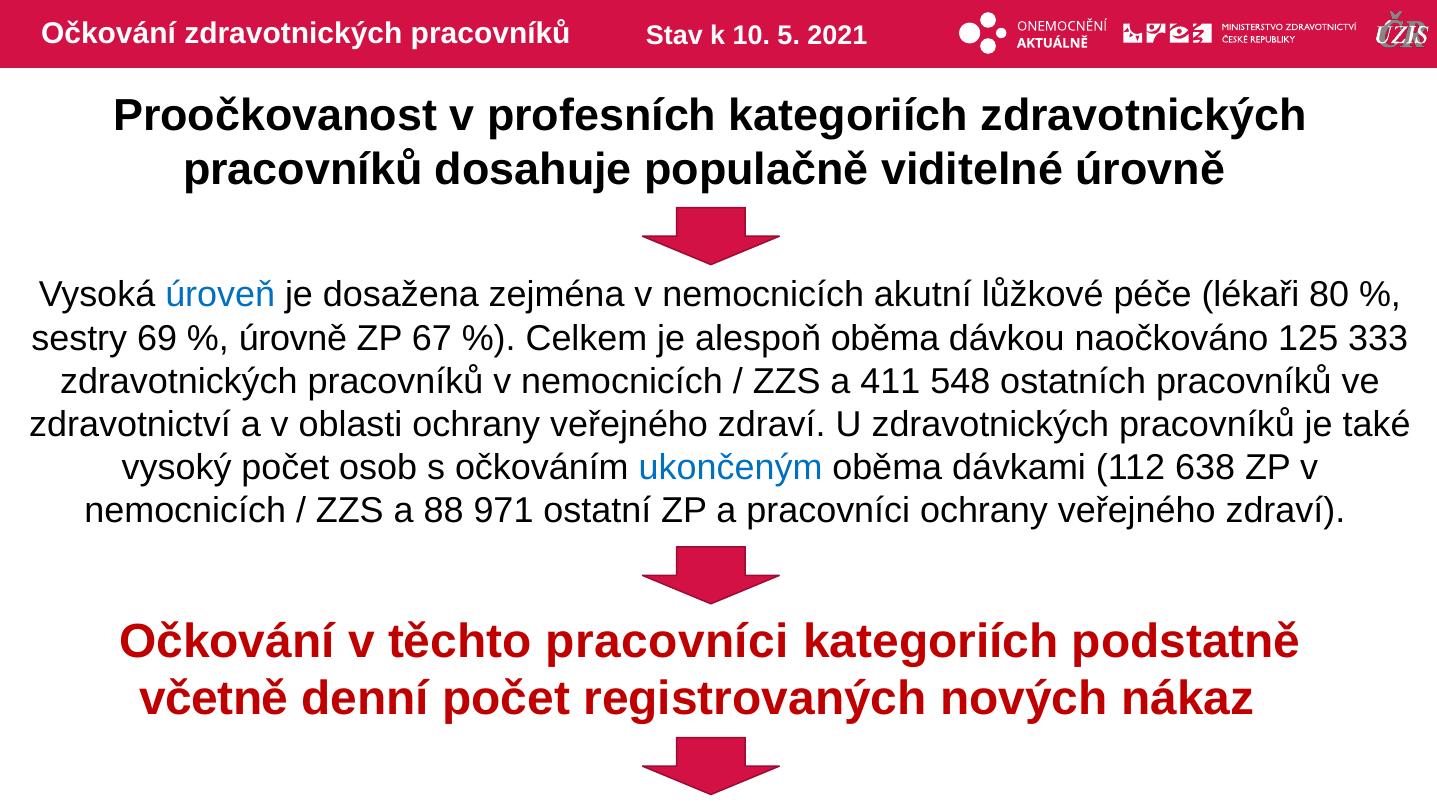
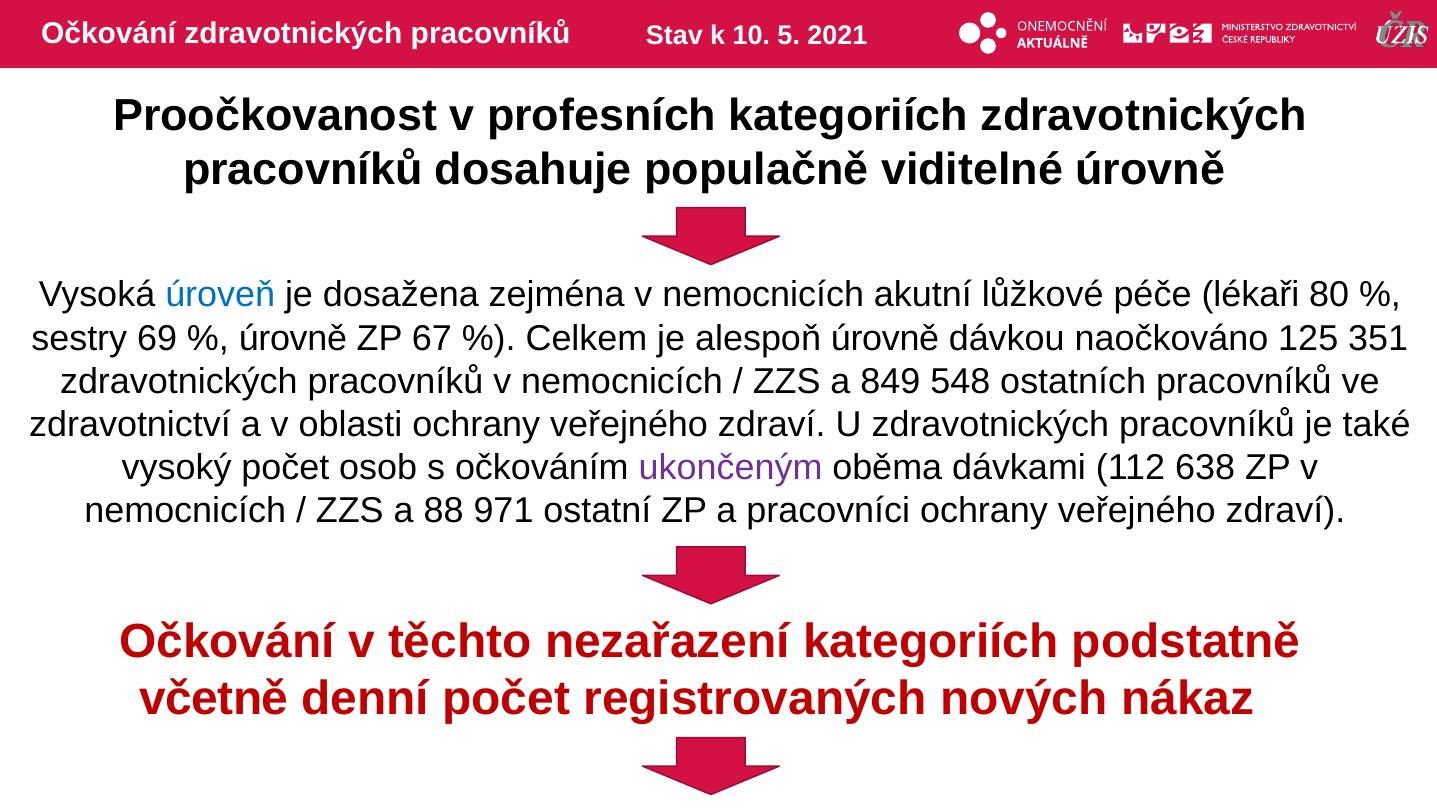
alespoň oběma: oběma -> úrovně
333: 333 -> 351
411: 411 -> 849
ukončeným colour: blue -> purple
těchto pracovníci: pracovníci -> nezařazení
